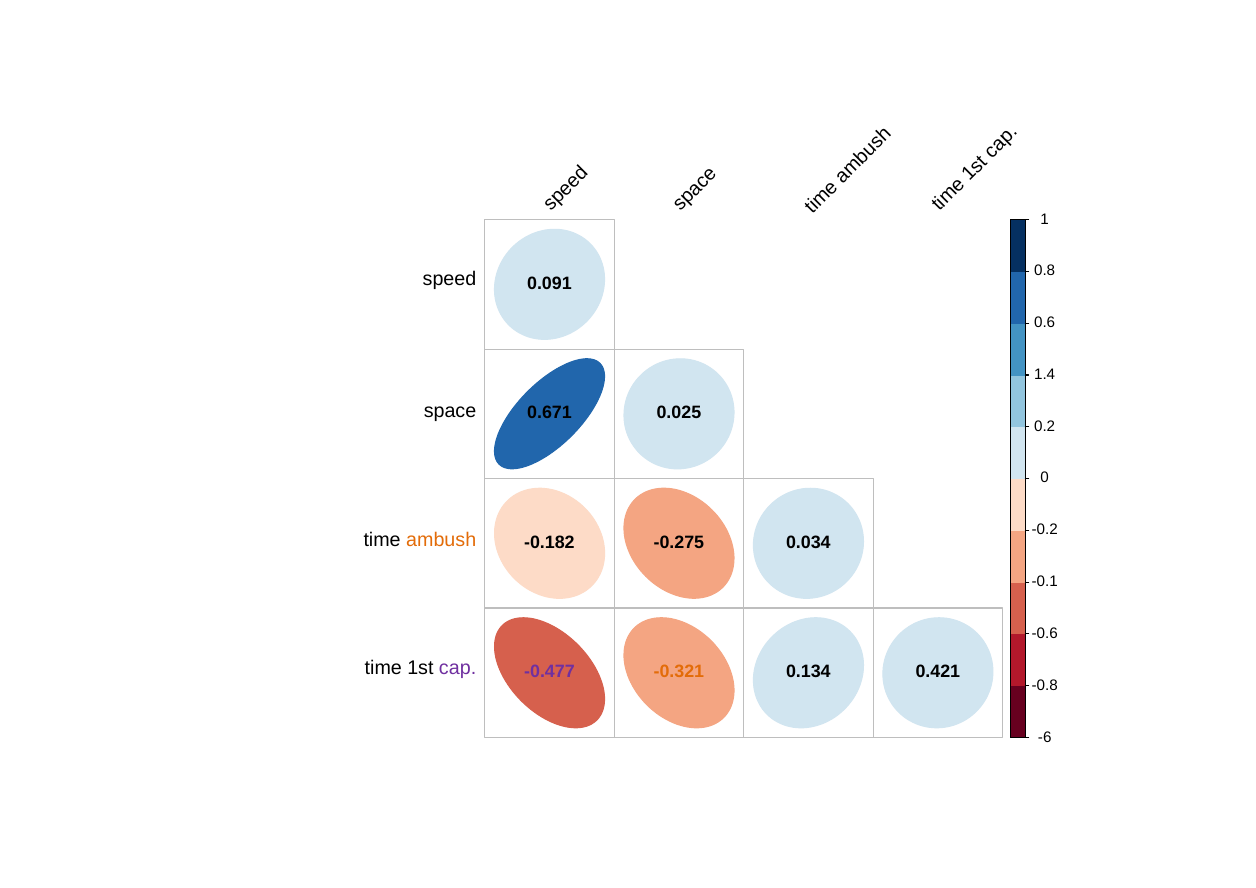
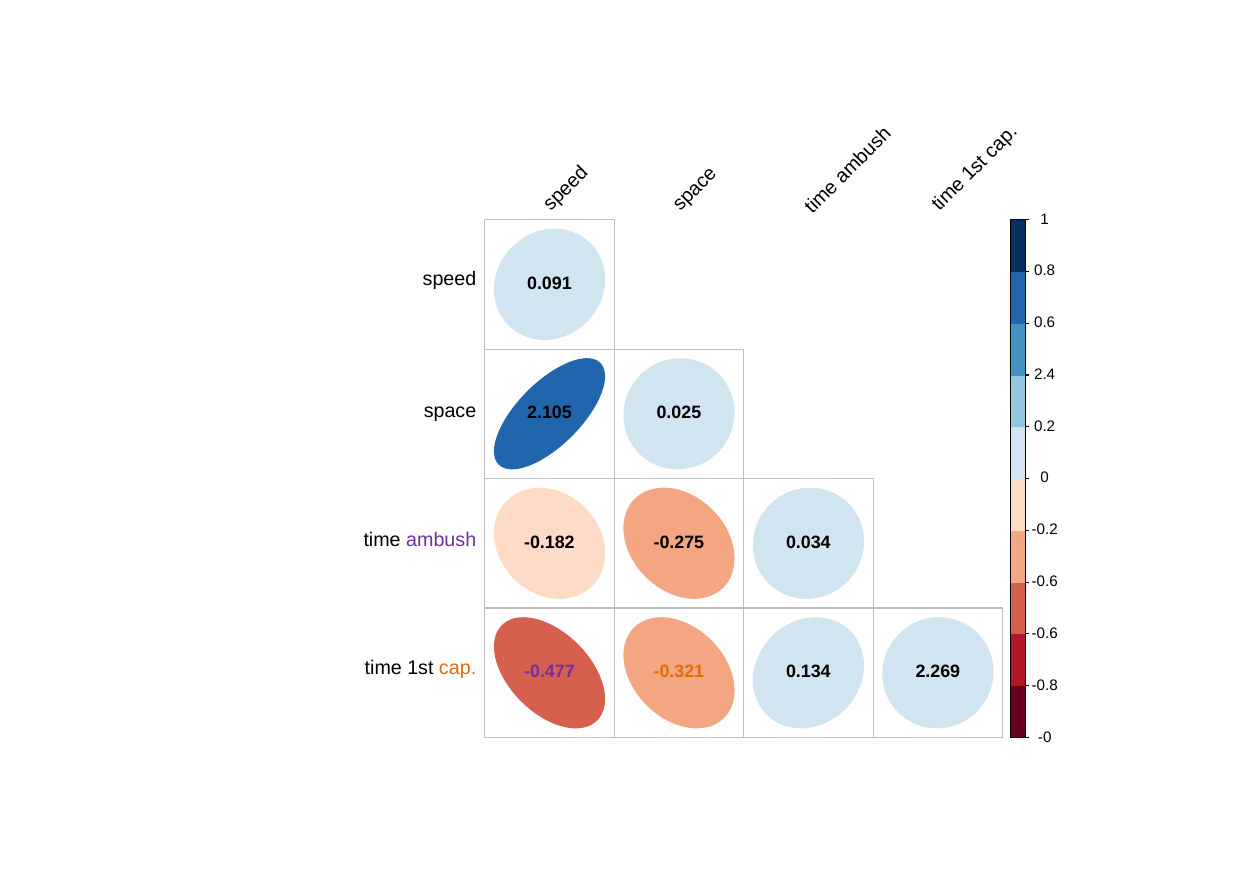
1.4: 1.4 -> 2.4
0.671: 0.671 -> 2.105
ambush colour: orange -> purple
-0.1 at (1045, 581): -0.1 -> -0.6
cap colour: purple -> orange
0.421: 0.421 -> 2.269
-6: -6 -> -0
